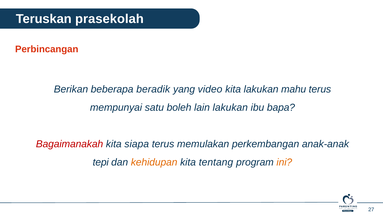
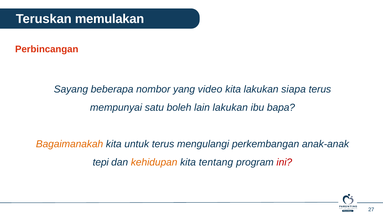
prasekolah: prasekolah -> memulakan
Berikan: Berikan -> Sayang
beradik: beradik -> nombor
mahu: mahu -> siapa
Bagaimanakah colour: red -> orange
siapa: siapa -> untuk
memulakan: memulakan -> mengulangi
ini colour: orange -> red
